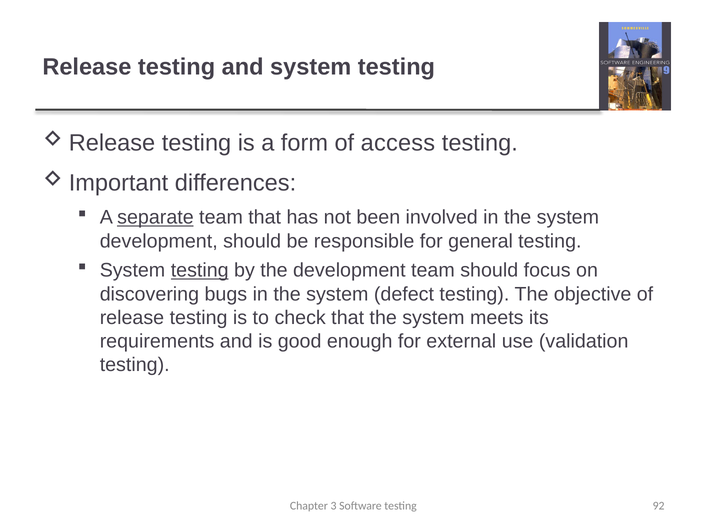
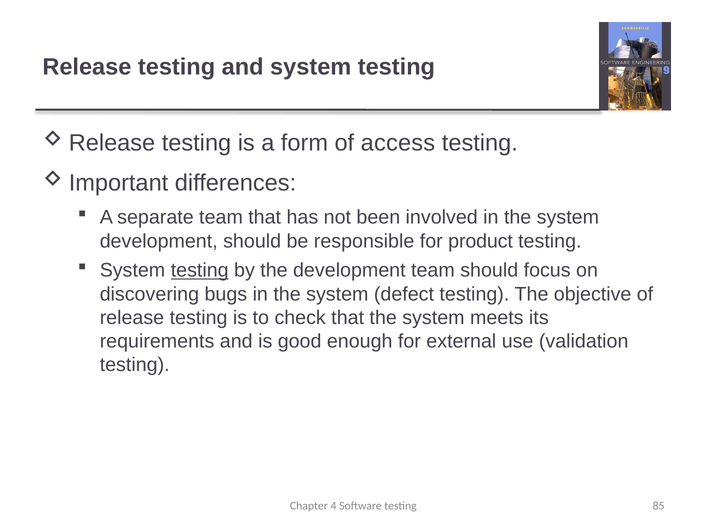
separate underline: present -> none
general: general -> product
3: 3 -> 4
92: 92 -> 85
